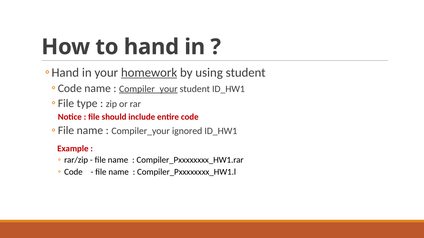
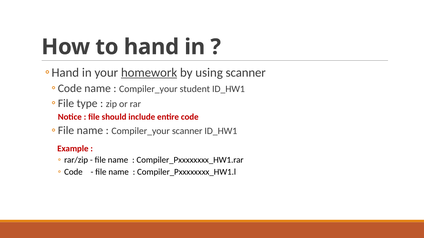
using student: student -> scanner
Compiler_your at (148, 89) underline: present -> none
Compiler_your ignored: ignored -> scanner
